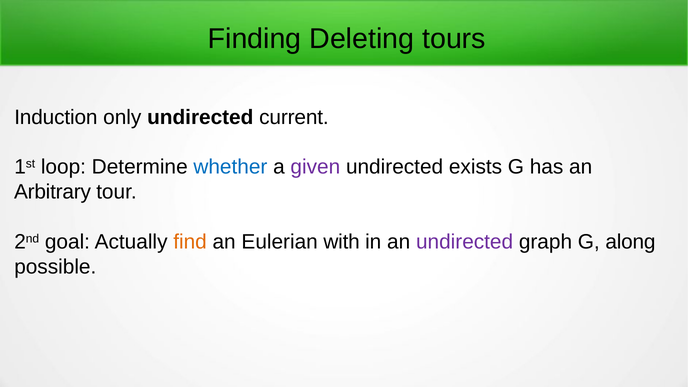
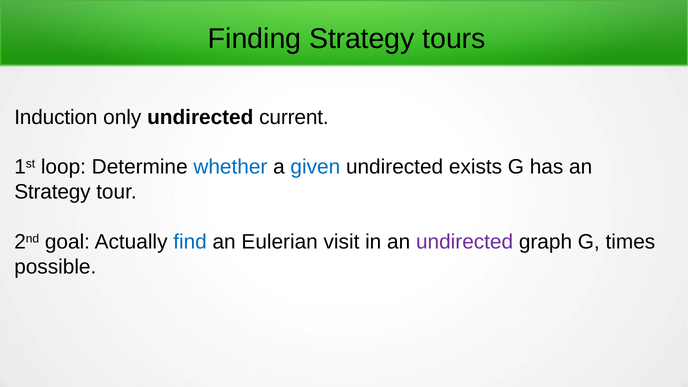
Finding Deleting: Deleting -> Strategy
given colour: purple -> blue
Arbitrary at (52, 192): Arbitrary -> Strategy
find colour: orange -> blue
with: with -> visit
along: along -> times
